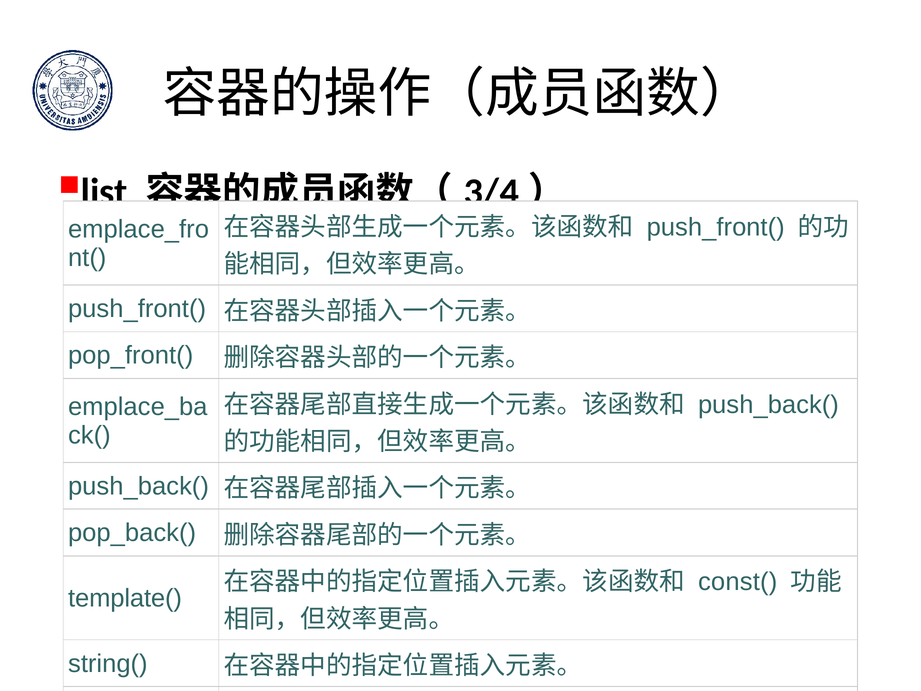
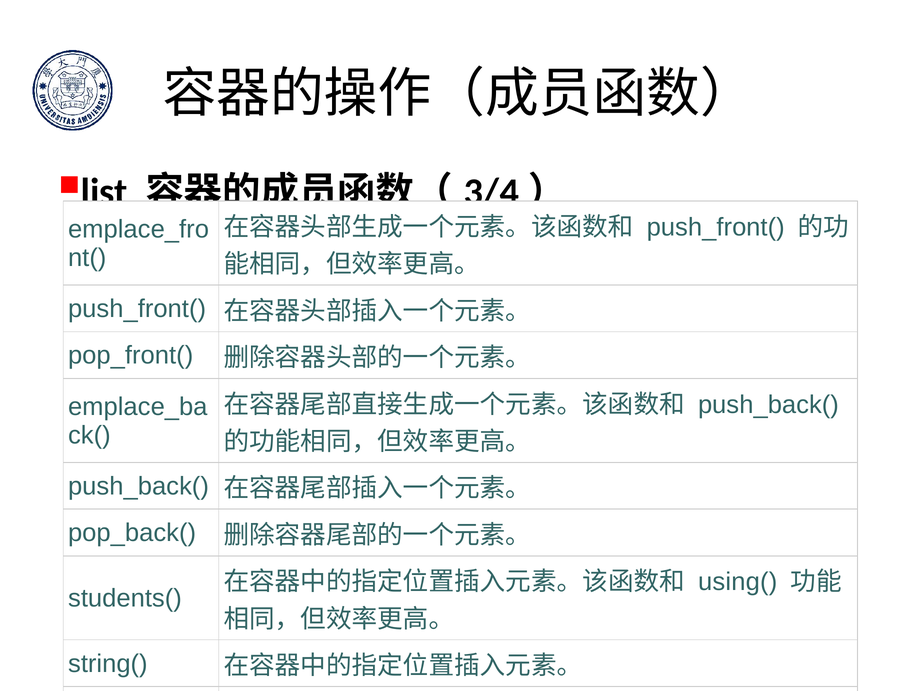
const(: const( -> using(
template(: template( -> students(
